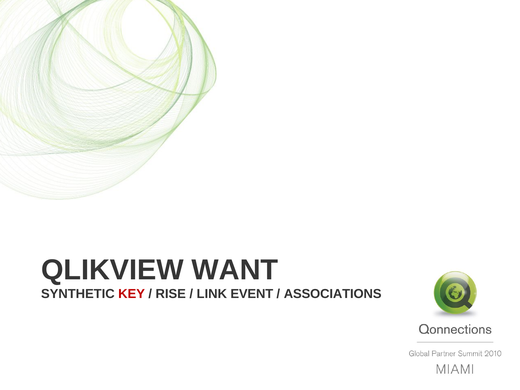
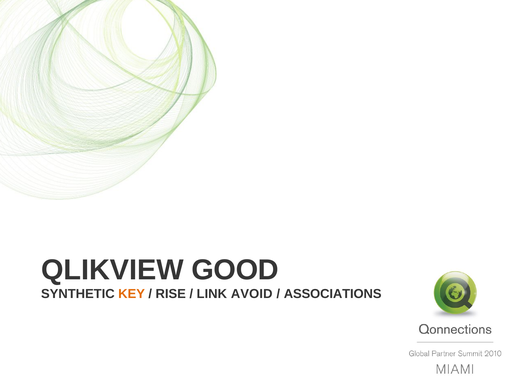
WANT: WANT -> GOOD
KEY colour: red -> orange
EVENT: EVENT -> AVOID
